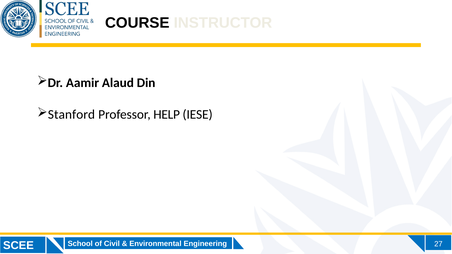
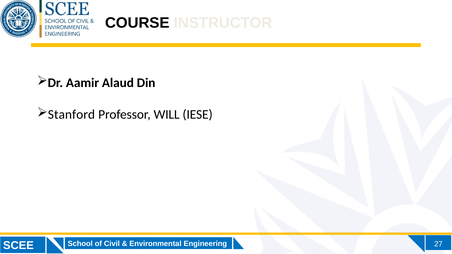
HELP: HELP -> WILL
